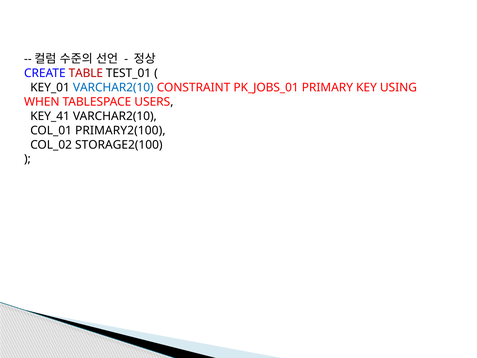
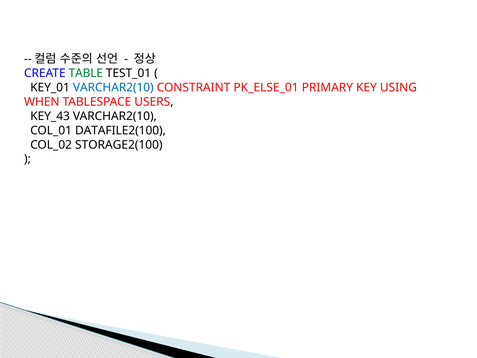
TABLE colour: red -> green
PK_JOBS_01: PK_JOBS_01 -> PK_ELSE_01
KEY_41: KEY_41 -> KEY_43
PRIMARY2(100: PRIMARY2(100 -> DATAFILE2(100
